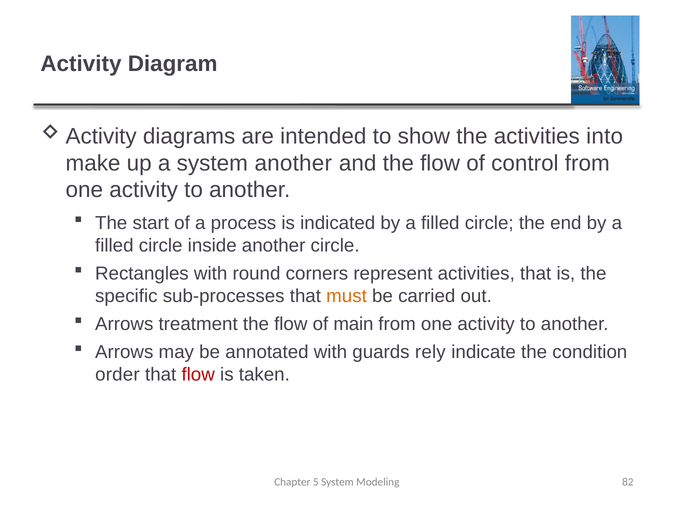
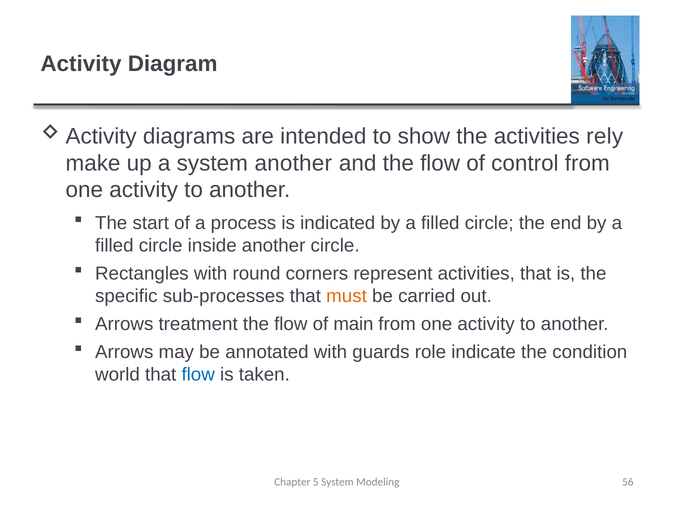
into: into -> rely
rely: rely -> role
order: order -> world
flow at (198, 375) colour: red -> blue
82: 82 -> 56
